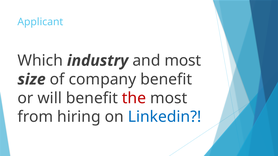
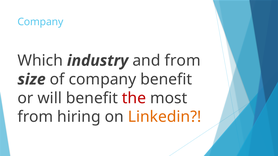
Applicant at (40, 22): Applicant -> Company
and most: most -> from
Linkedin colour: blue -> orange
